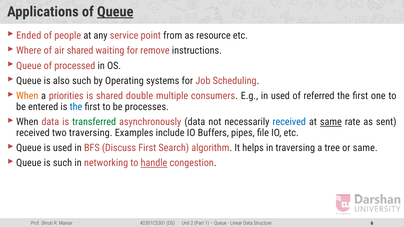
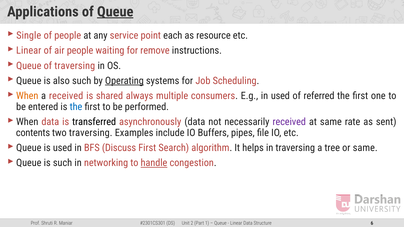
Ended: Ended -> Single
from: from -> each
Where at (29, 51): Where -> Linear
air shared: shared -> people
of processed: processed -> traversing
Operating underline: none -> present
a priorities: priorities -> received
double: double -> always
processes: processes -> performed
transferred colour: green -> black
received at (289, 122) colour: blue -> purple
same at (331, 122) underline: present -> none
received at (33, 133): received -> contents
